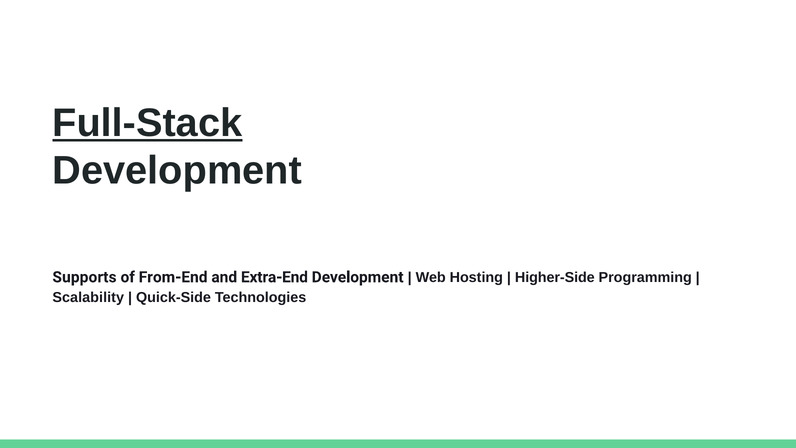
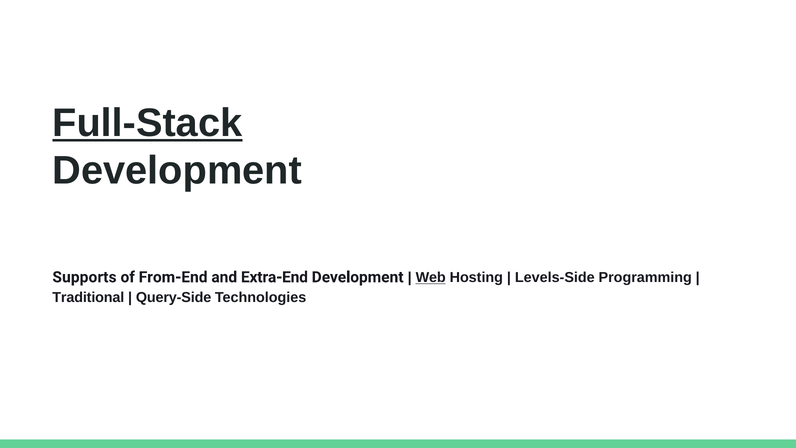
Web underline: none -> present
Higher-Side: Higher-Side -> Levels-Side
Scalability: Scalability -> Traditional
Quick-Side: Quick-Side -> Query-Side
